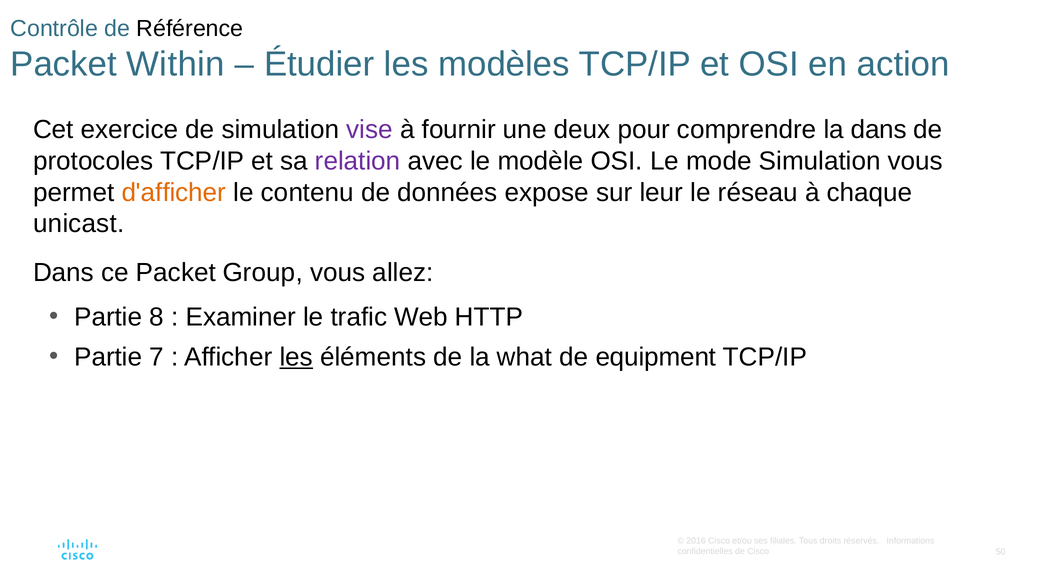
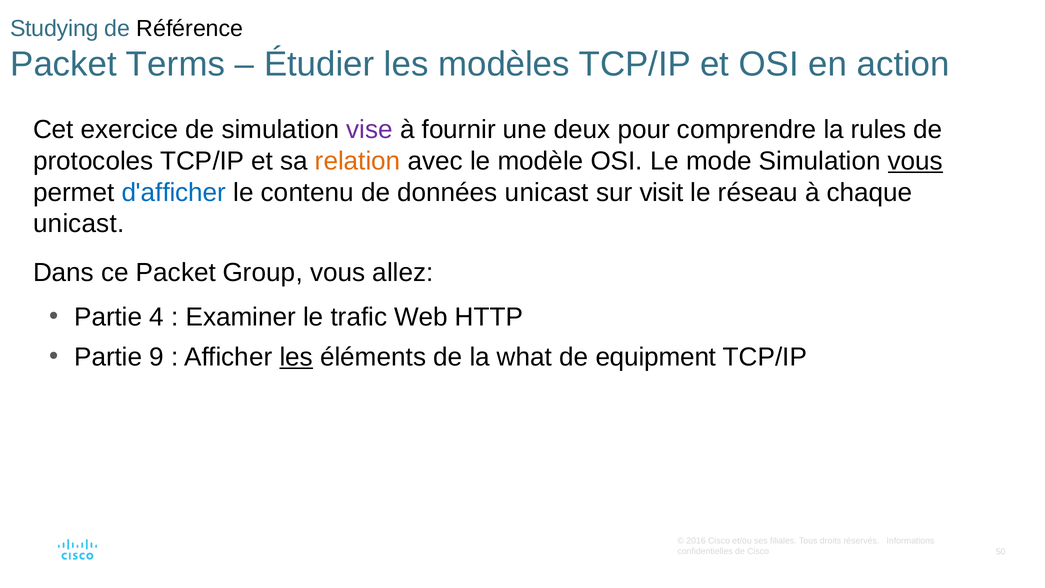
Contrôle: Contrôle -> Studying
Within: Within -> Terms
la dans: dans -> rules
relation colour: purple -> orange
vous at (915, 161) underline: none -> present
d'afficher colour: orange -> blue
données expose: expose -> unicast
leur: leur -> visit
8: 8 -> 4
7: 7 -> 9
